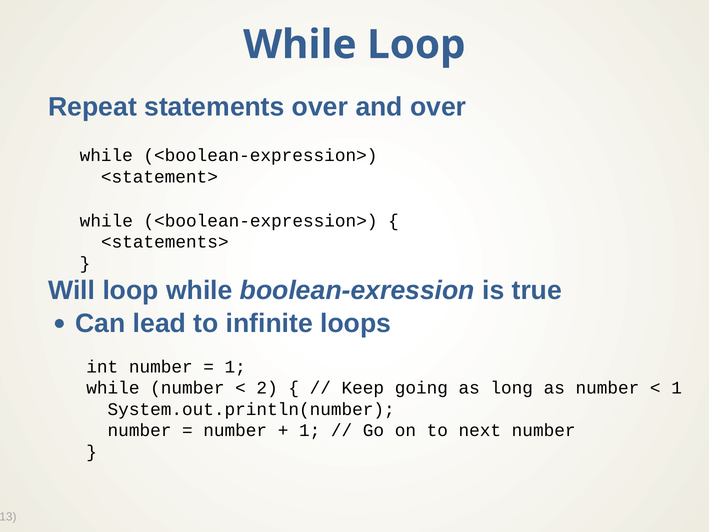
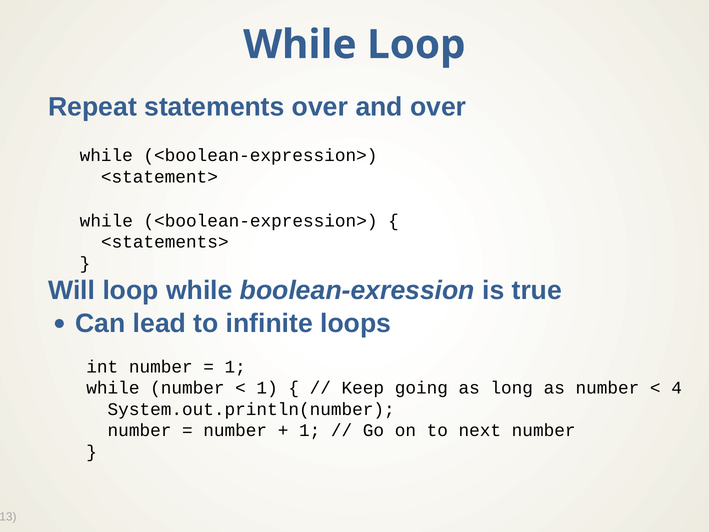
2 at (267, 388): 2 -> 1
1 at (677, 388): 1 -> 4
